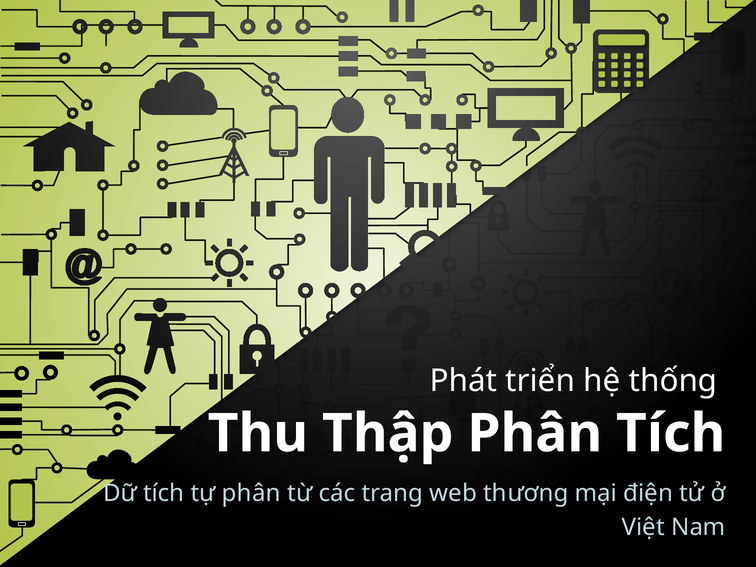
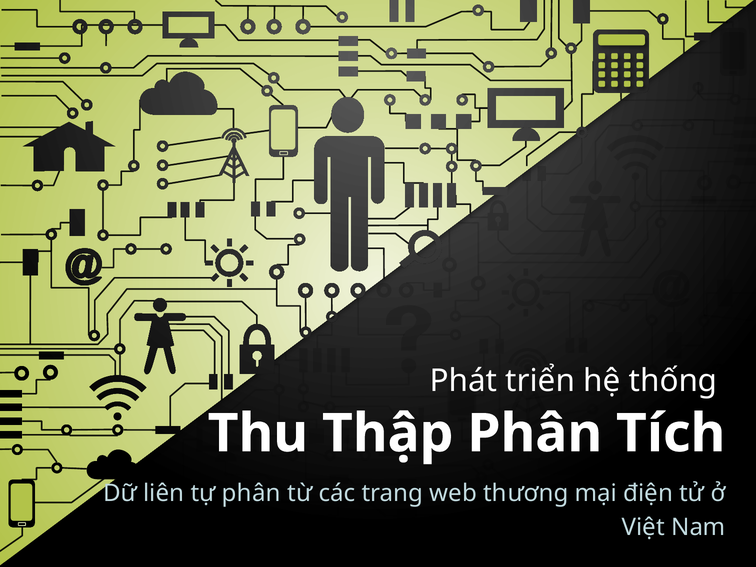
Dữ tích: tích -> liên
